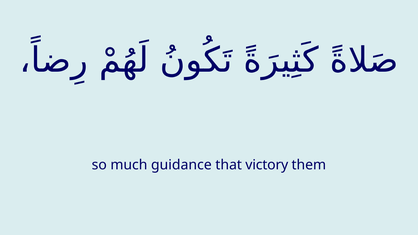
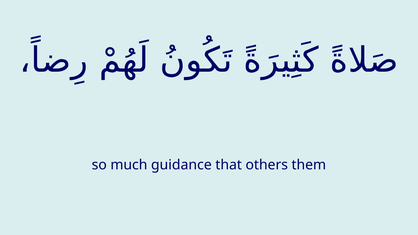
victory: victory -> others
